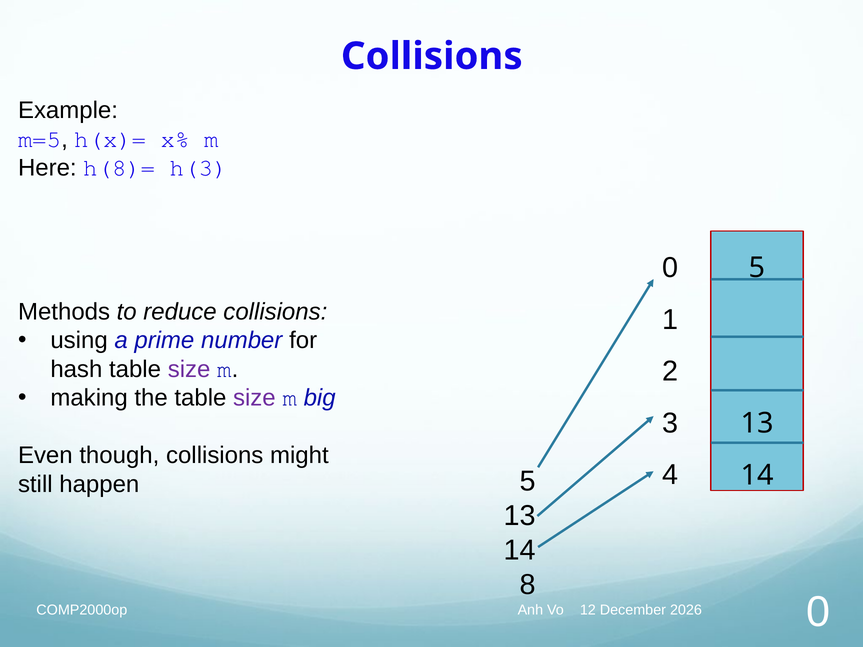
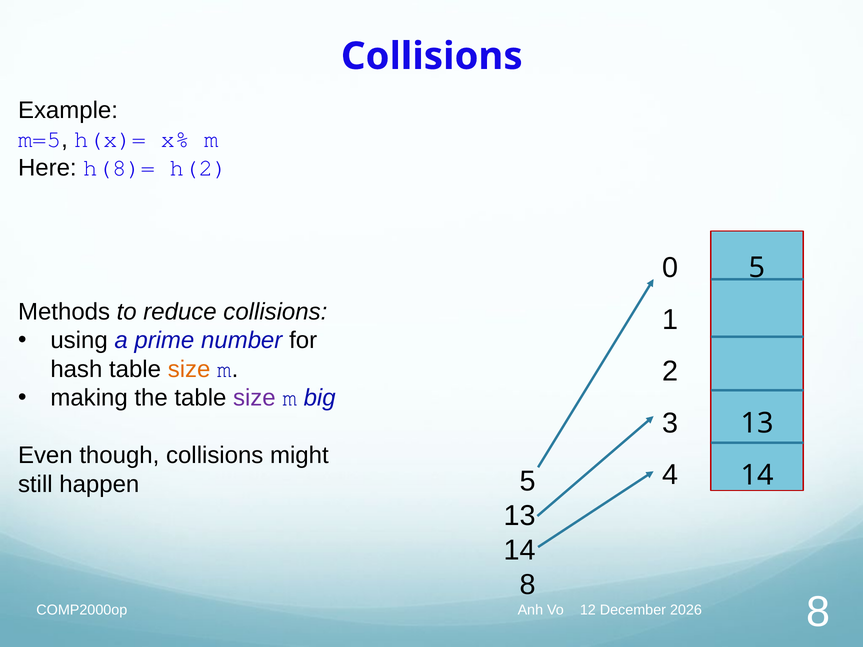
h(3: h(3 -> h(2
size at (189, 369) colour: purple -> orange
COMP2000op 0: 0 -> 8
